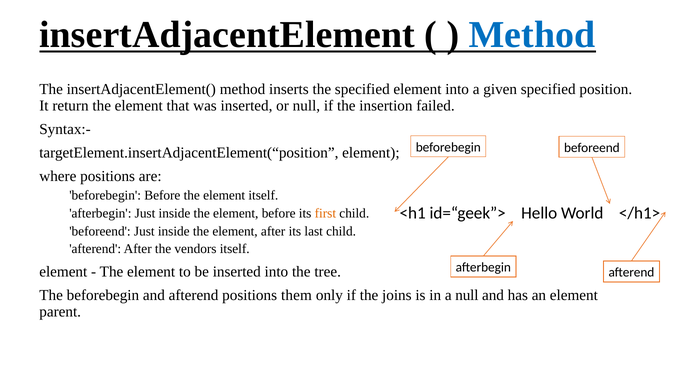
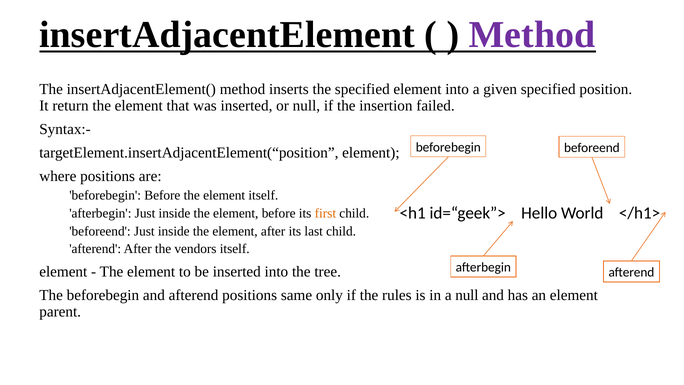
Method at (532, 35) colour: blue -> purple
them: them -> same
joins: joins -> rules
